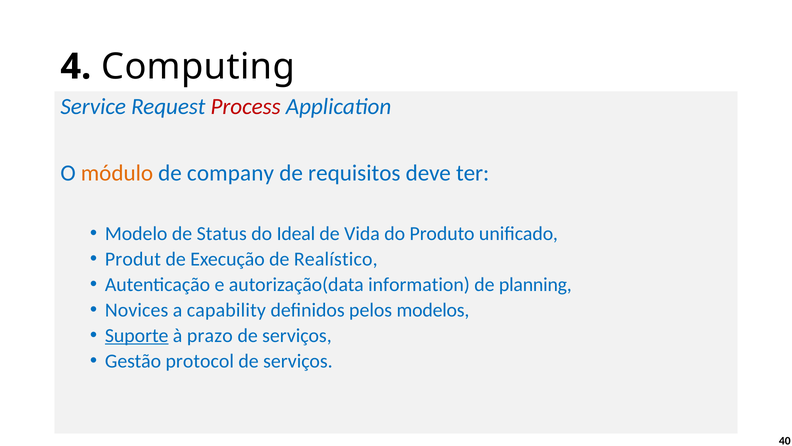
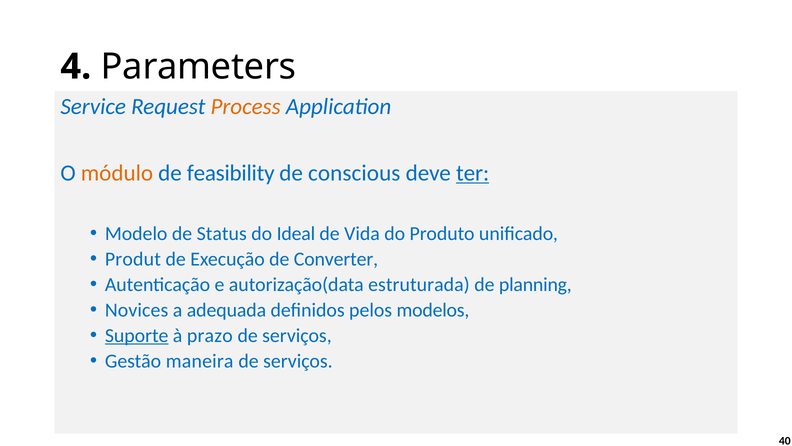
Computing: Computing -> Parameters
Process colour: red -> orange
company: company -> feasibility
requisitos: requisitos -> conscious
ter underline: none -> present
Realístico: Realístico -> Converter
information: information -> estruturada
capability: capability -> adequada
protocol: protocol -> maneira
